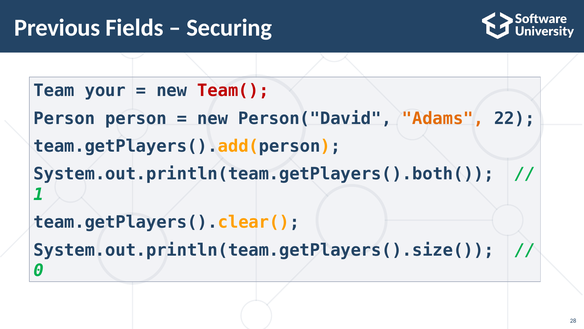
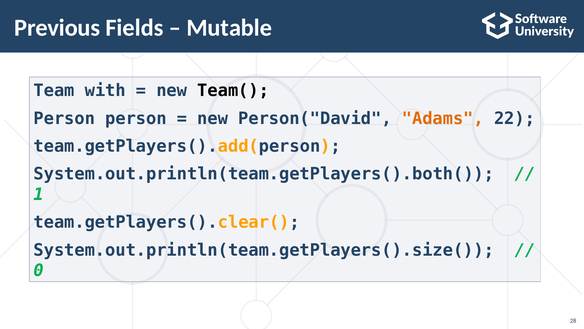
Securing: Securing -> Mutable
your: your -> with
Team( colour: red -> black
